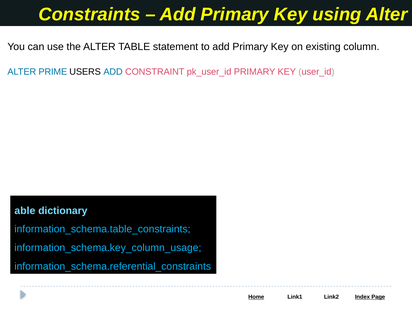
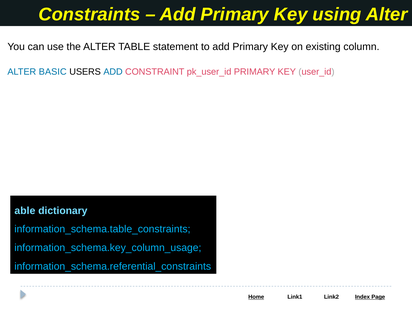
PRIME: PRIME -> BASIC
